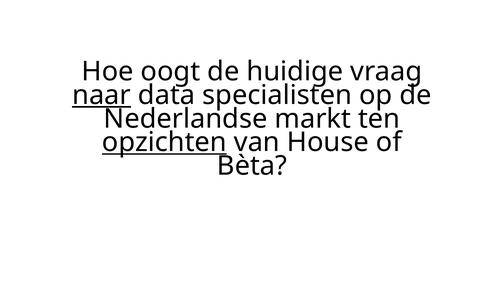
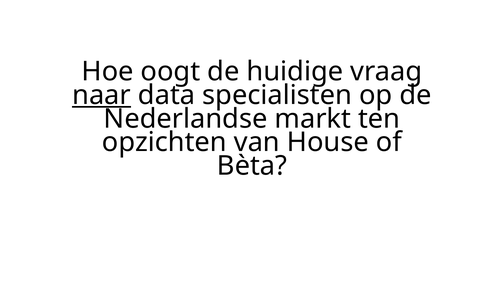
opzichten underline: present -> none
